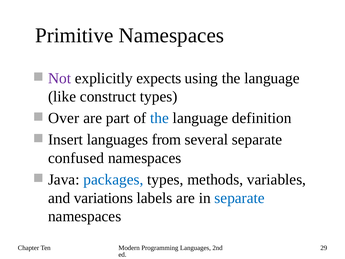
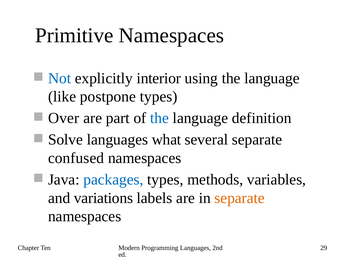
Not colour: purple -> blue
expects: expects -> interior
construct: construct -> postpone
Insert: Insert -> Solve
from: from -> what
separate at (240, 198) colour: blue -> orange
